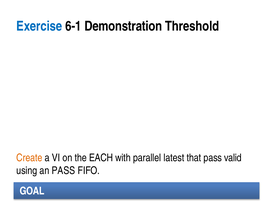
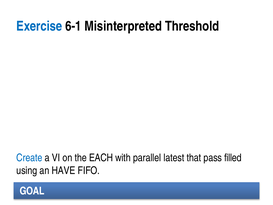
Demonstration: Demonstration -> Misinterpreted
Create colour: orange -> blue
valid: valid -> filled
an PASS: PASS -> HAVE
